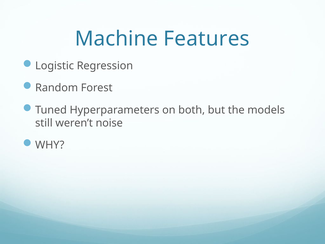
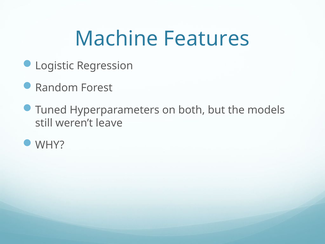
noise: noise -> leave
